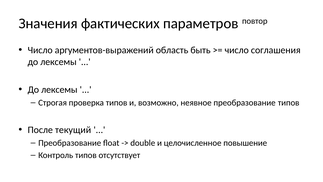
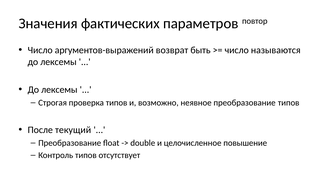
область: область -> возврат
соглашения: соглашения -> называются
